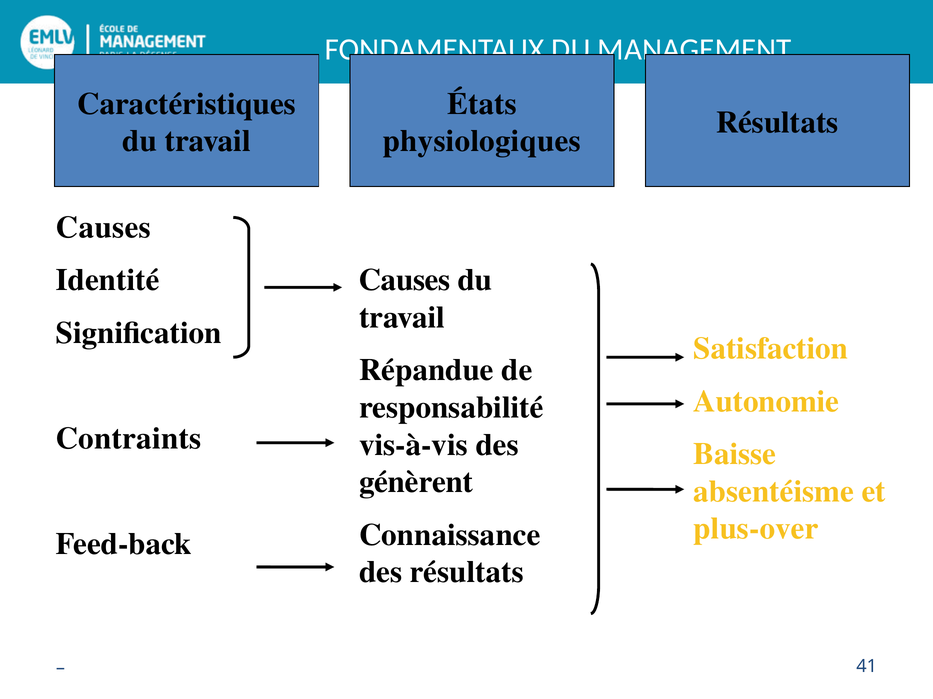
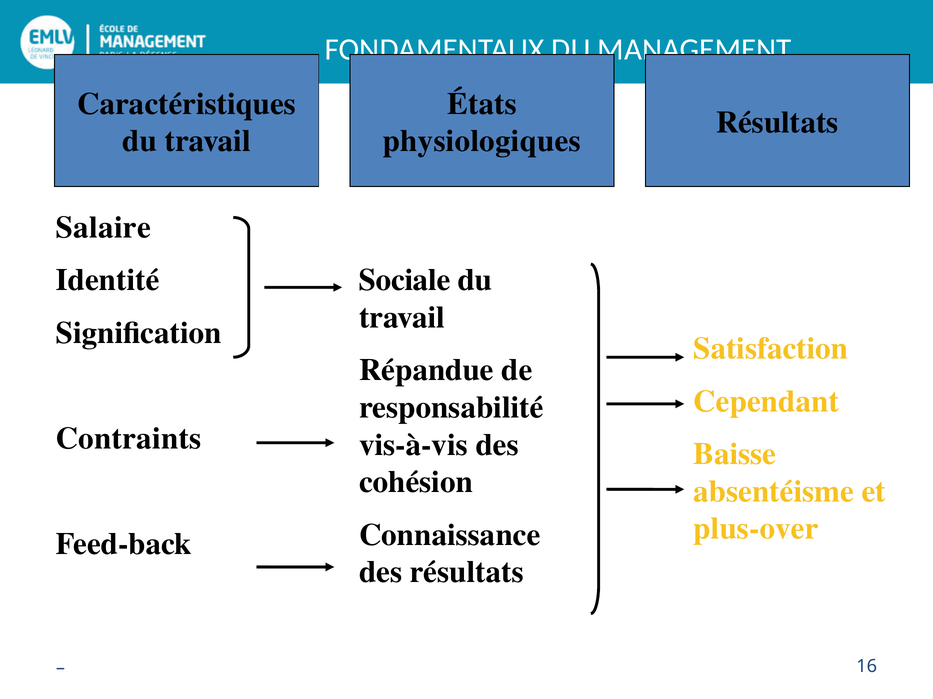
Causes at (103, 228): Causes -> Salaire
Causes at (405, 280): Causes -> Sociale
Autonomie: Autonomie -> Cependant
génèrent: génèrent -> cohésion
41: 41 -> 16
